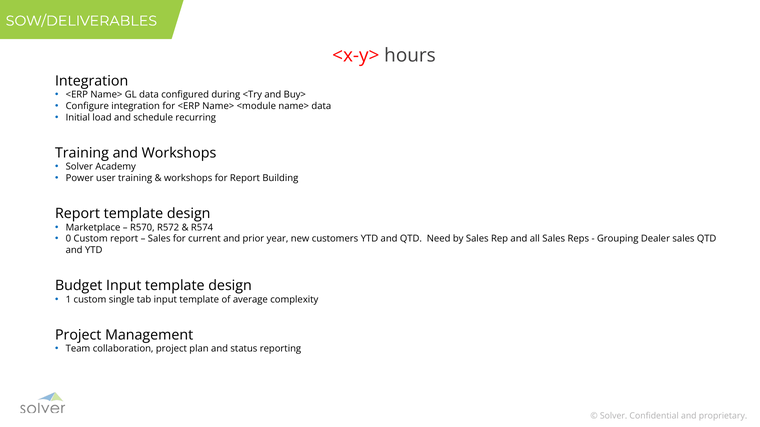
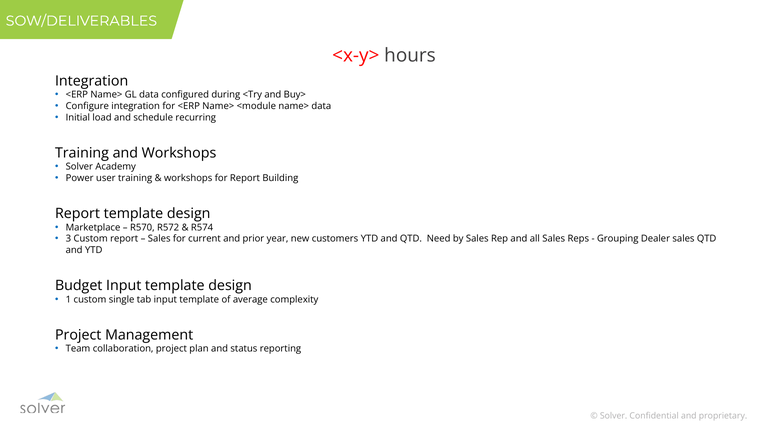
0: 0 -> 3
